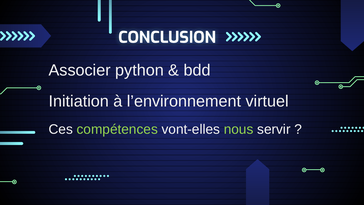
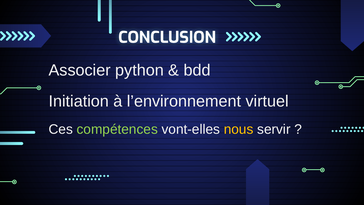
nous colour: light green -> yellow
